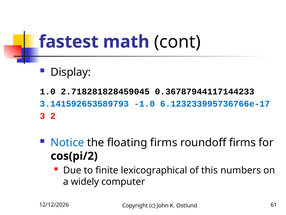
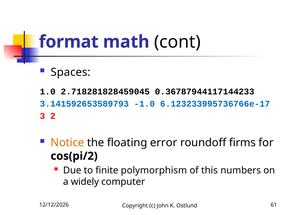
fastest: fastest -> format
Display: Display -> Spaces
Notice colour: blue -> orange
floating firms: firms -> error
lexicographical: lexicographical -> polymorphism
